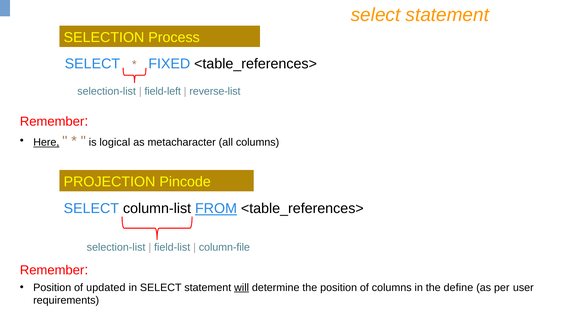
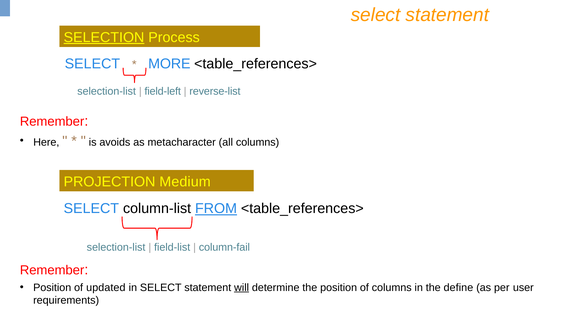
SELECTION underline: none -> present
FIXED: FIXED -> MORE
Here underline: present -> none
logical: logical -> avoids
Pincode: Pincode -> Medium
column-file: column-file -> column-fail
